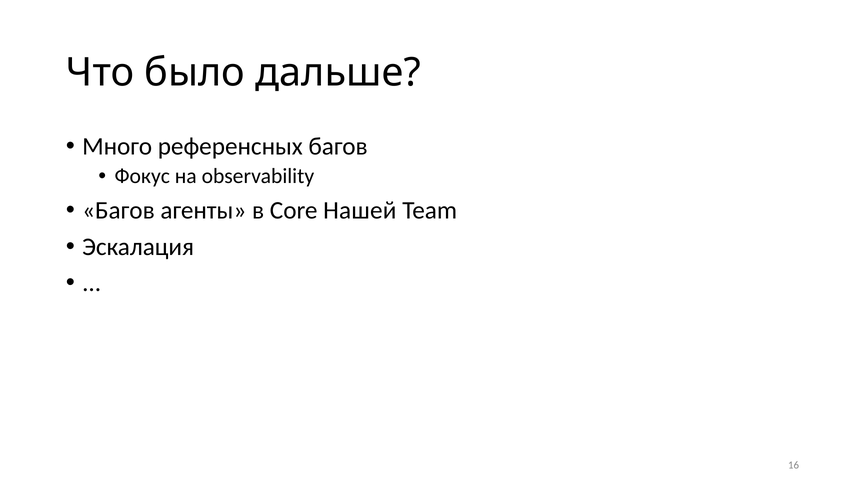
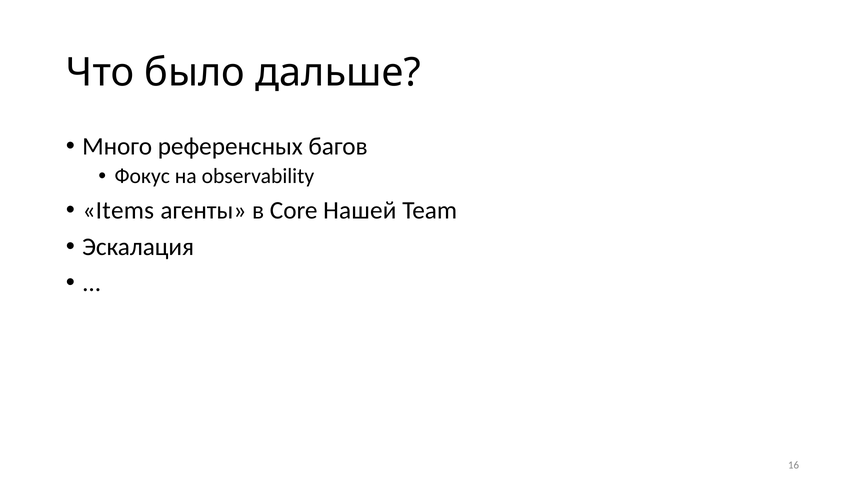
Багов at (118, 210): Багов -> Items
